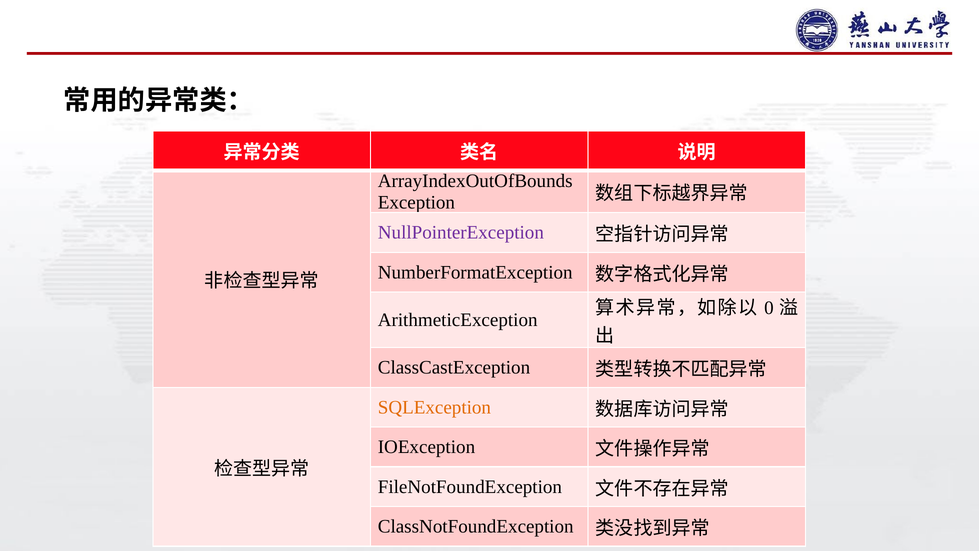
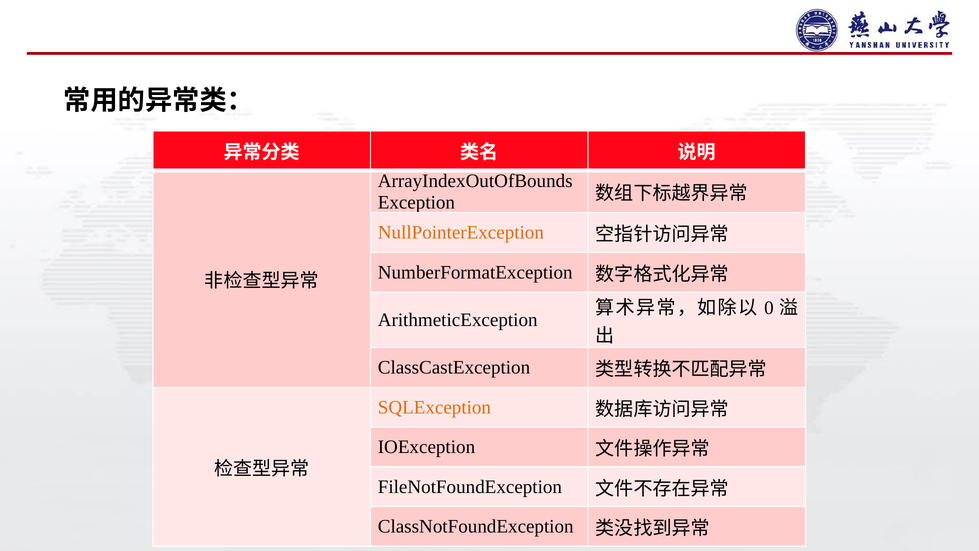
NullPointerException colour: purple -> orange
